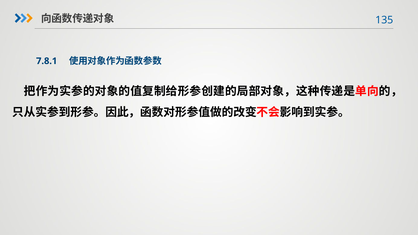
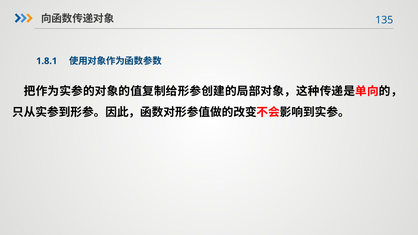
7.8.1: 7.8.1 -> 1.8.1
